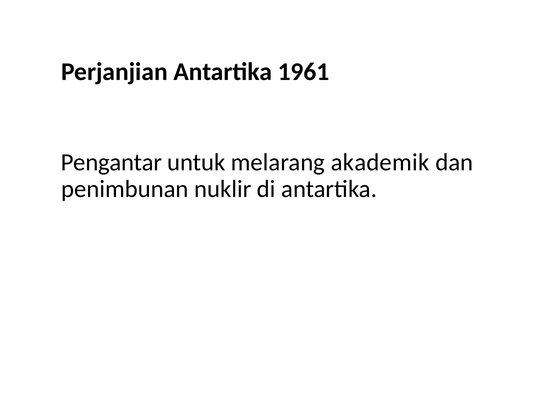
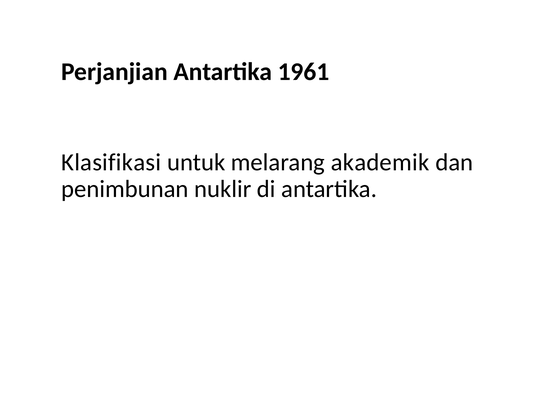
Pengantar: Pengantar -> Klasifikasi
